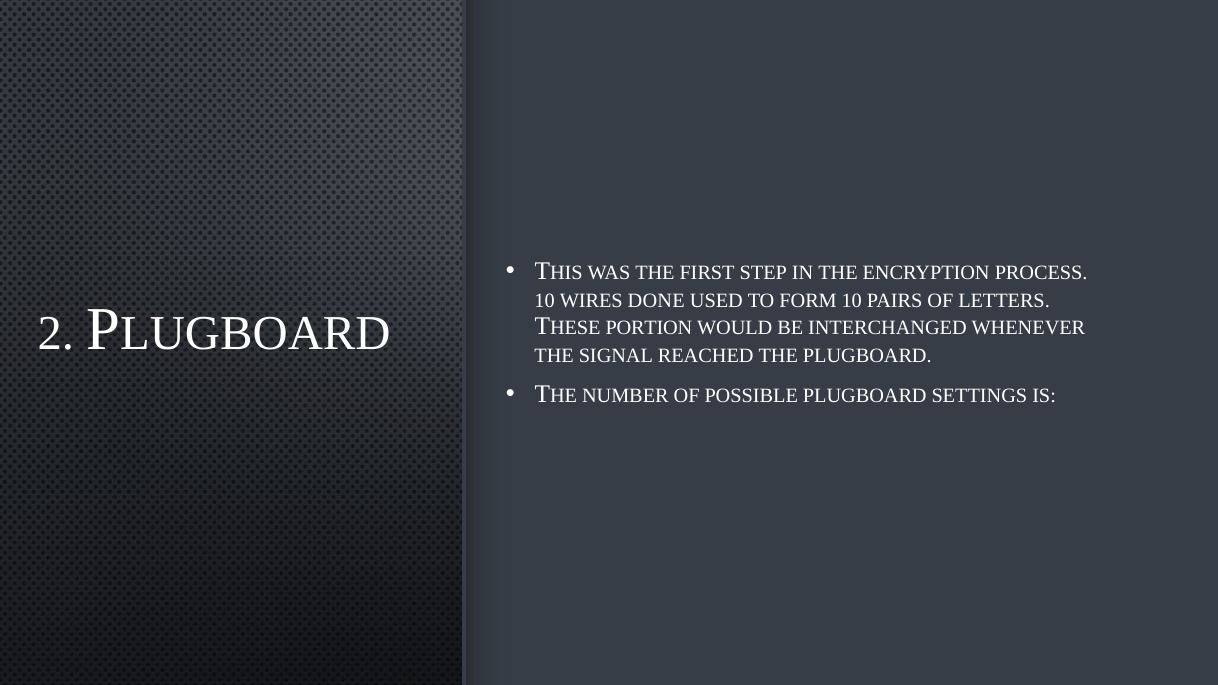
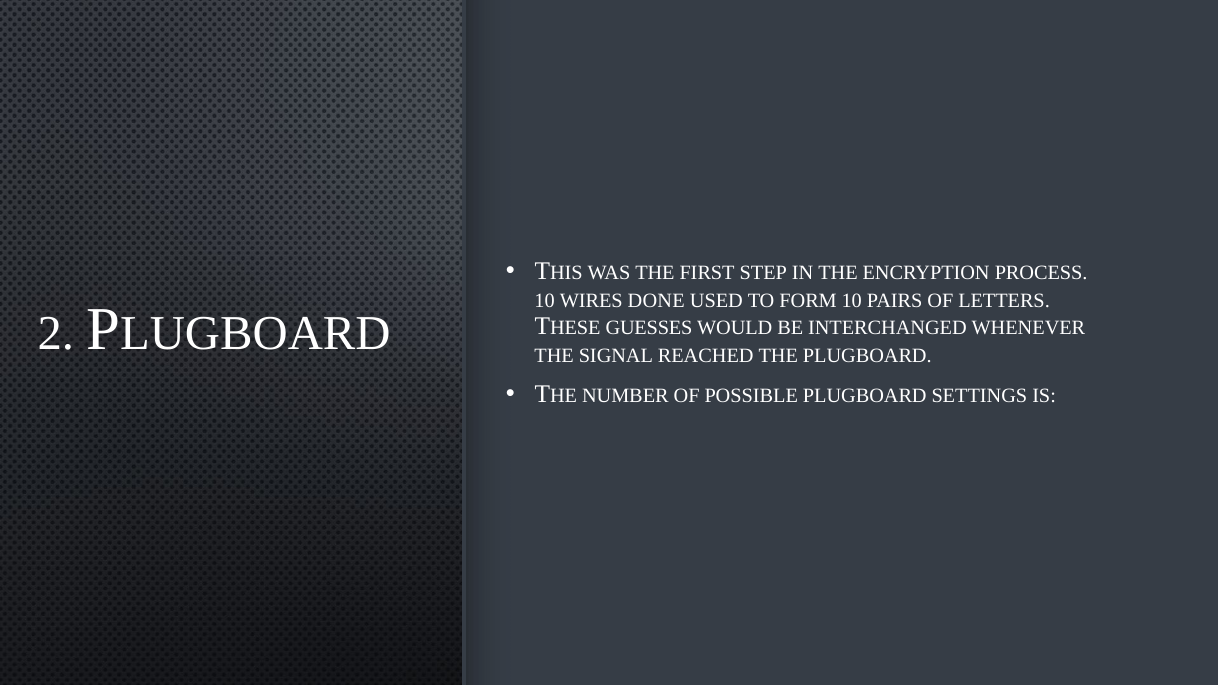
PORTION: PORTION -> GUESSES
